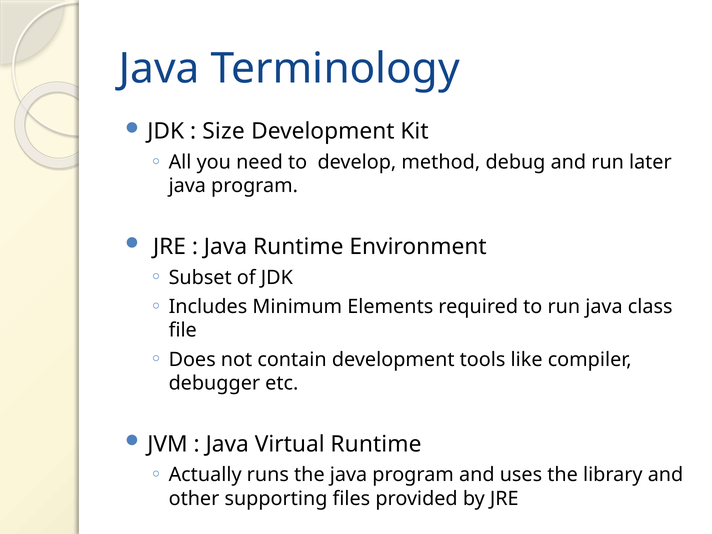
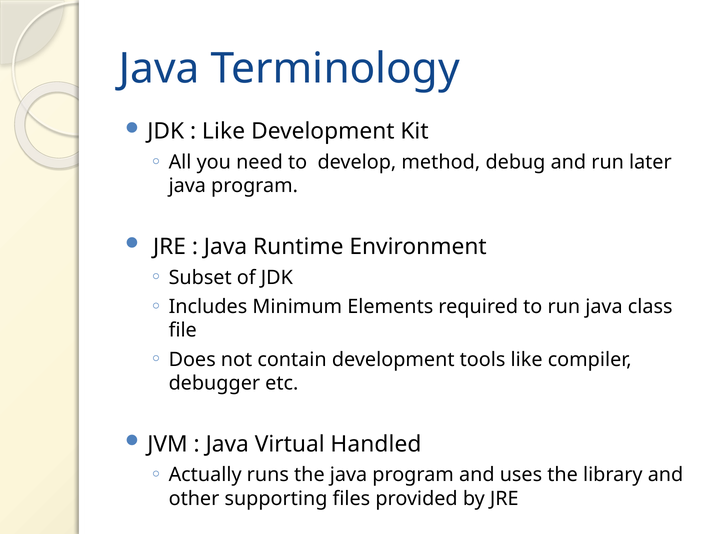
Size at (224, 131): Size -> Like
Virtual Runtime: Runtime -> Handled
